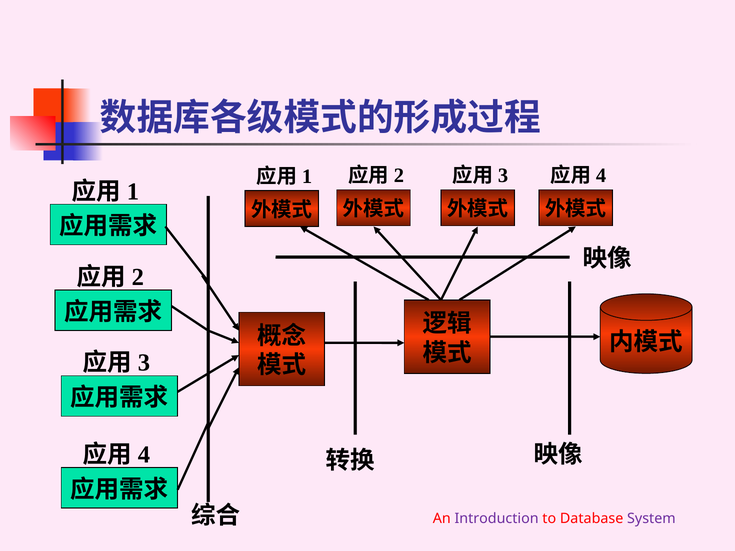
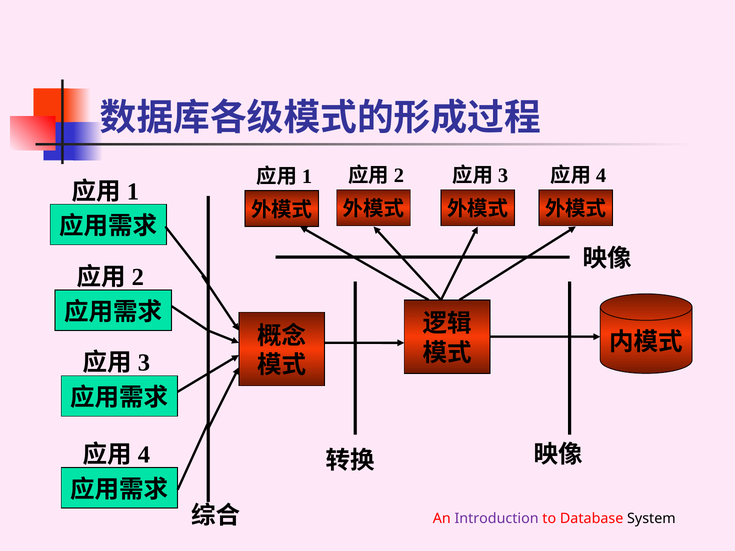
System colour: purple -> black
